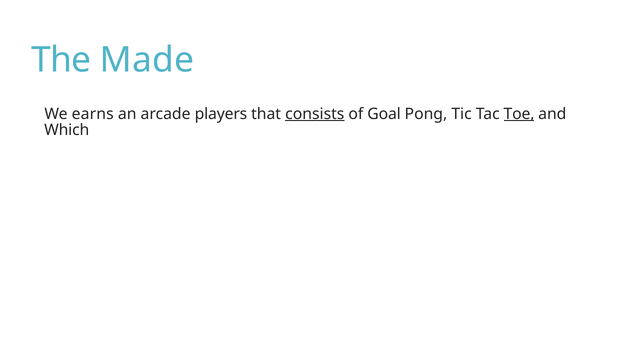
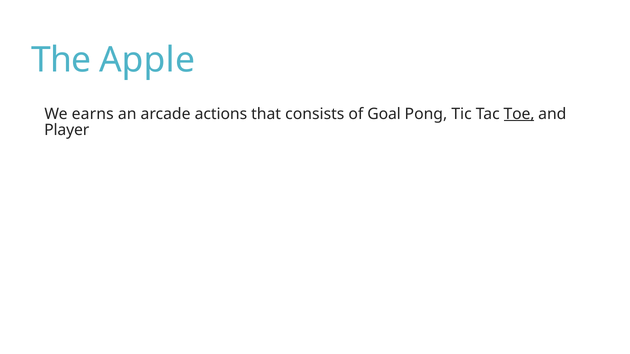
Made: Made -> Apple
players: players -> actions
consists underline: present -> none
Which: Which -> Player
